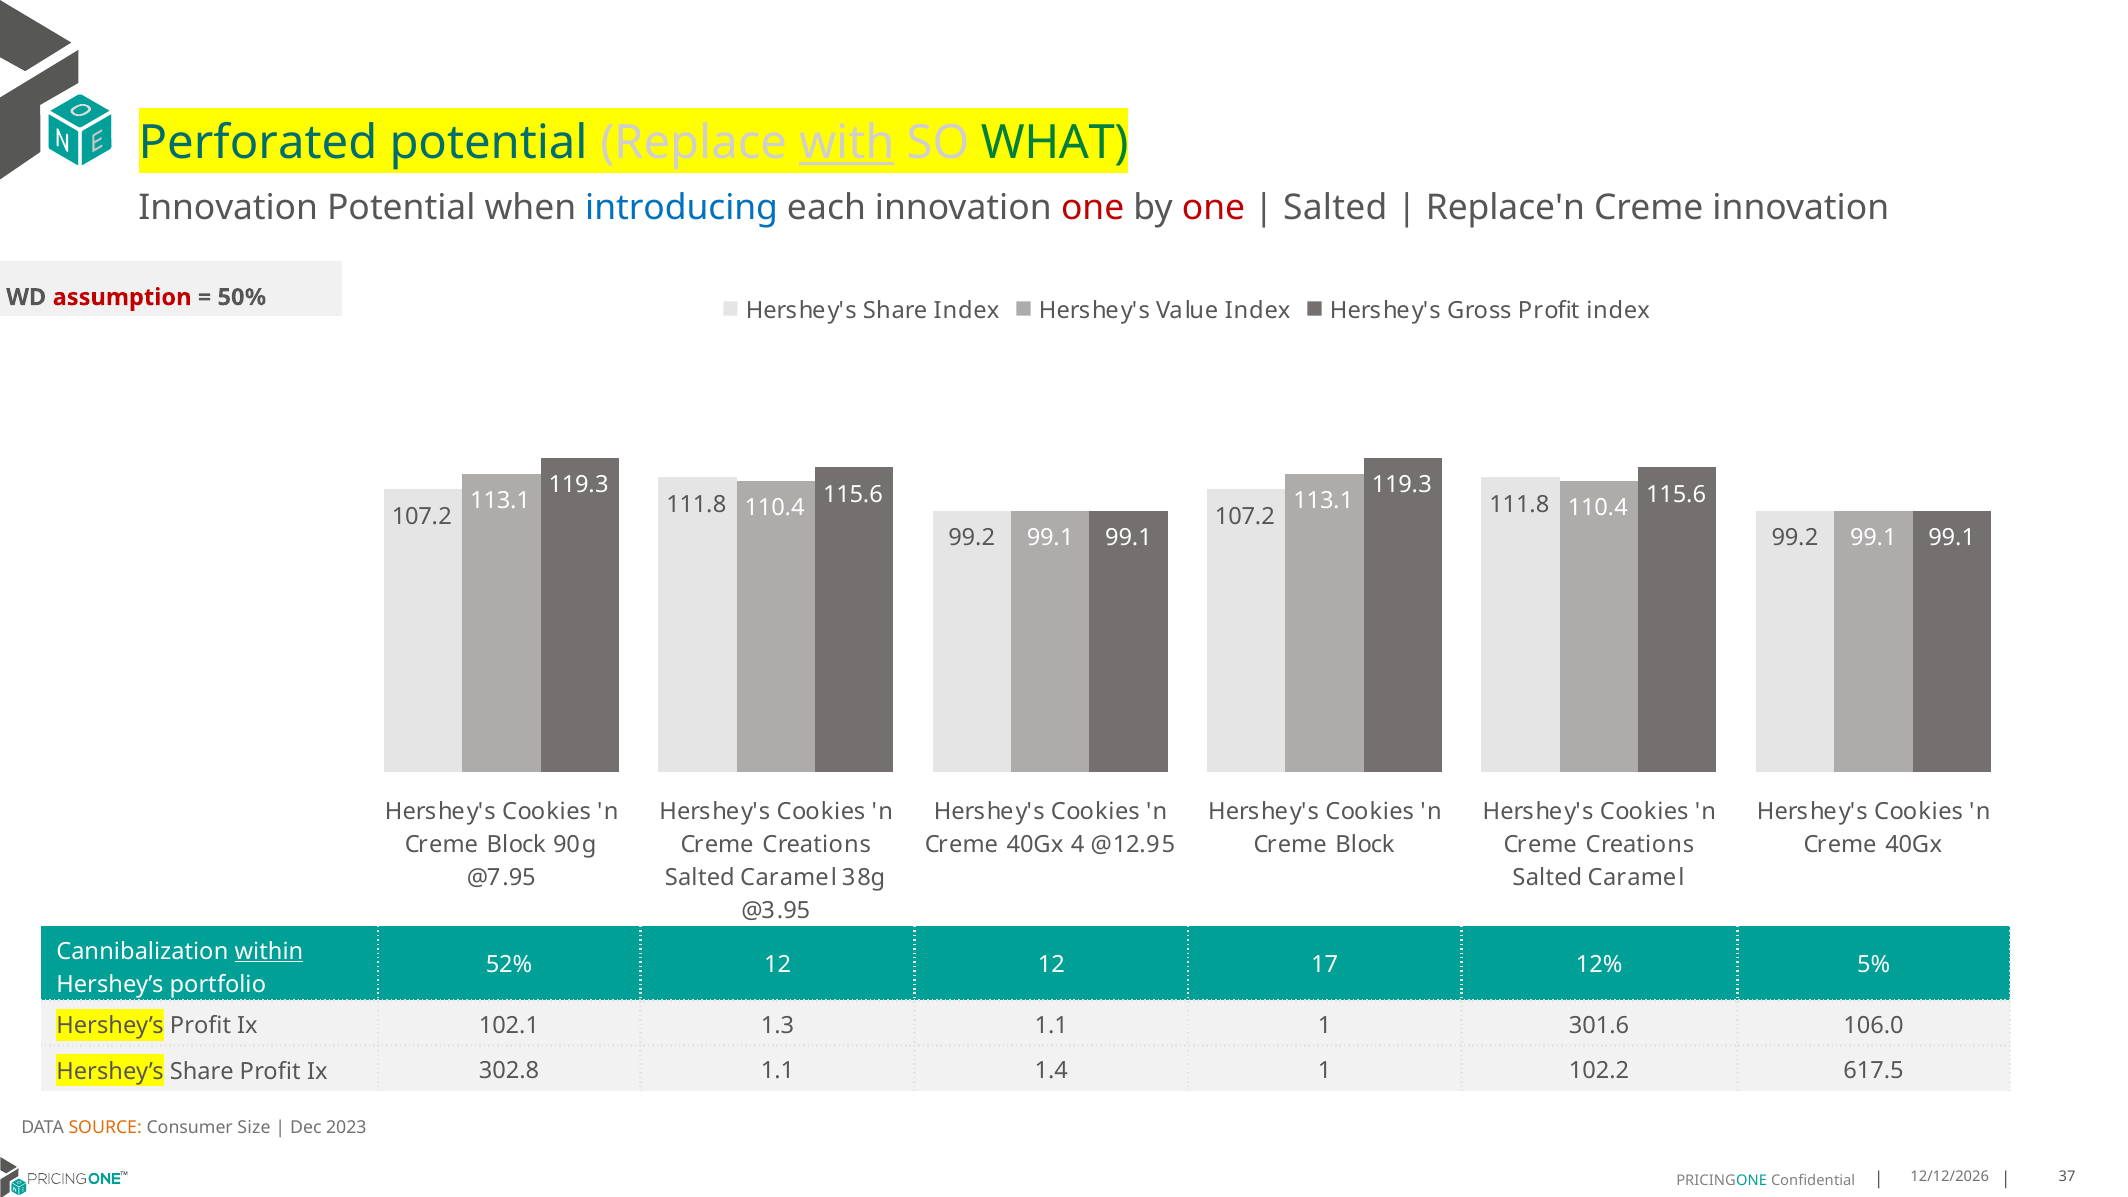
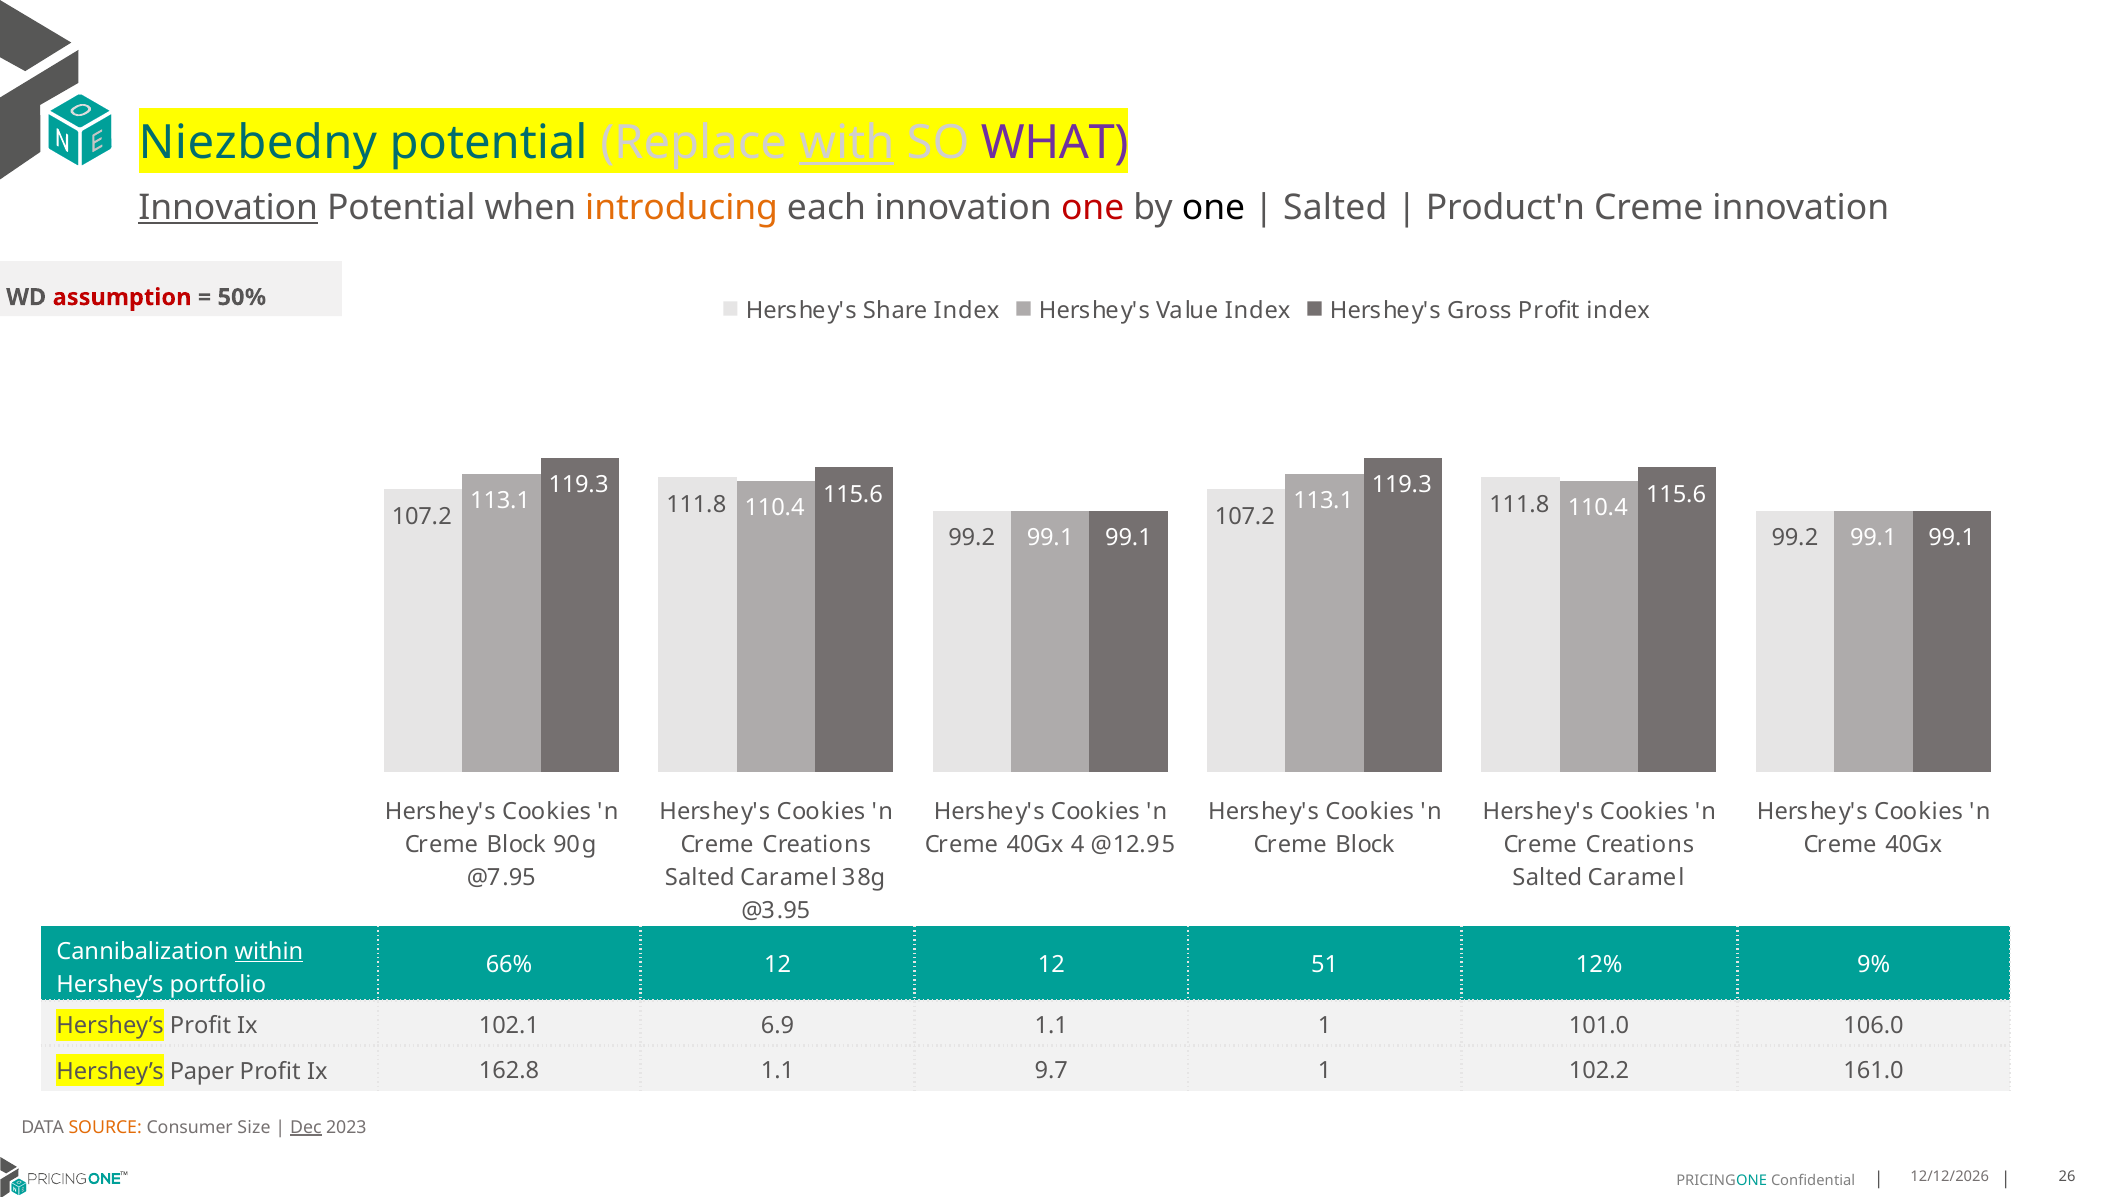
Perforated: Perforated -> Niezbedny
WHAT colour: green -> purple
Innovation at (228, 207) underline: none -> present
introducing colour: blue -> orange
one at (1214, 207) colour: red -> black
Replace'n: Replace'n -> Product'n
52%: 52% -> 66%
17: 17 -> 51
5%: 5% -> 9%
1.3: 1.3 -> 6.9
301.6: 301.6 -> 101.0
Hershey’s Share: Share -> Paper
302.8: 302.8 -> 162.8
1.4: 1.4 -> 9.7
617.5: 617.5 -> 161.0
Dec underline: none -> present
37: 37 -> 26
